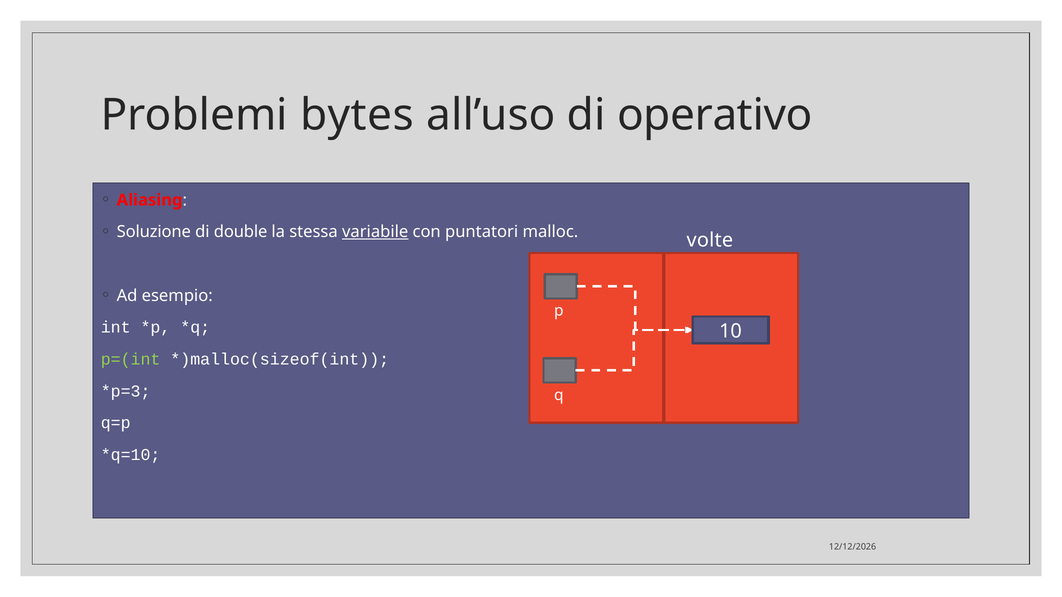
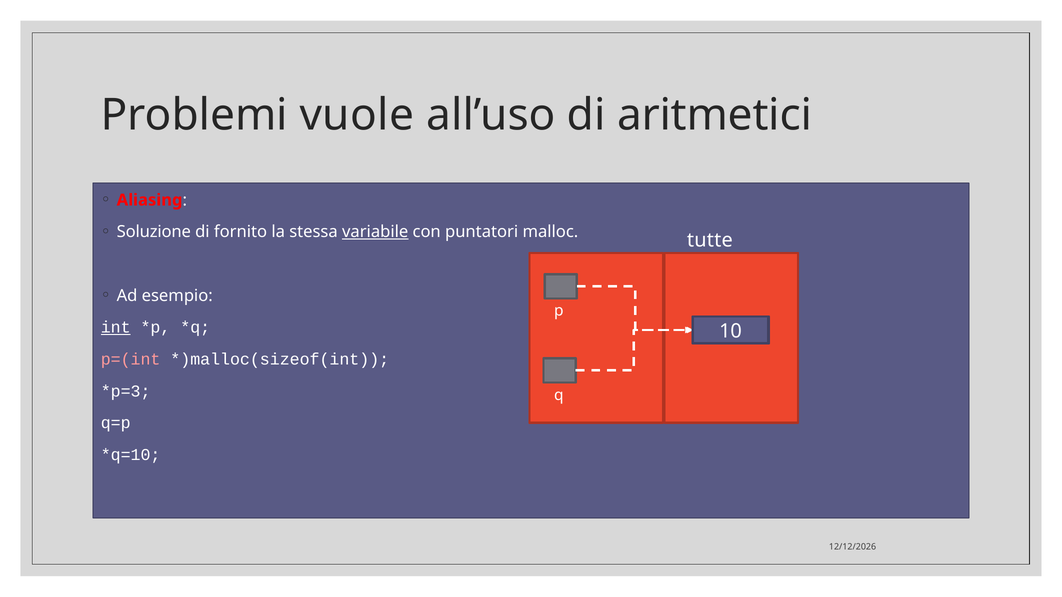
bytes: bytes -> vuole
operativo: operativo -> aritmetici
double: double -> fornito
volte: volte -> tutte
int underline: none -> present
p=(int colour: light green -> pink
